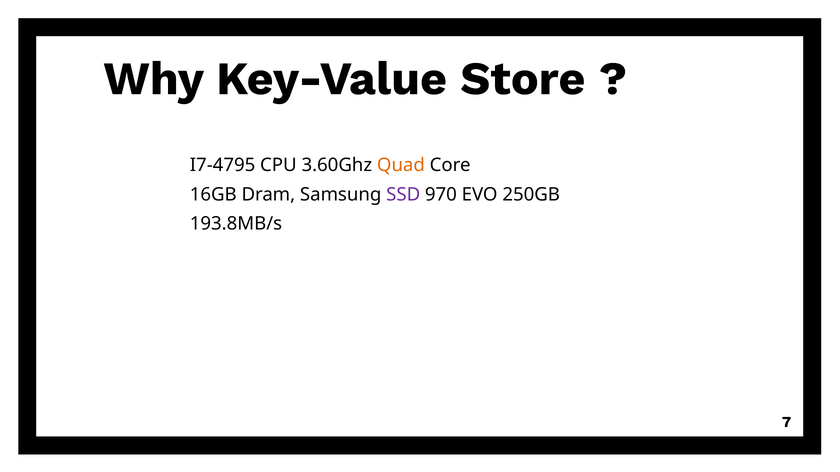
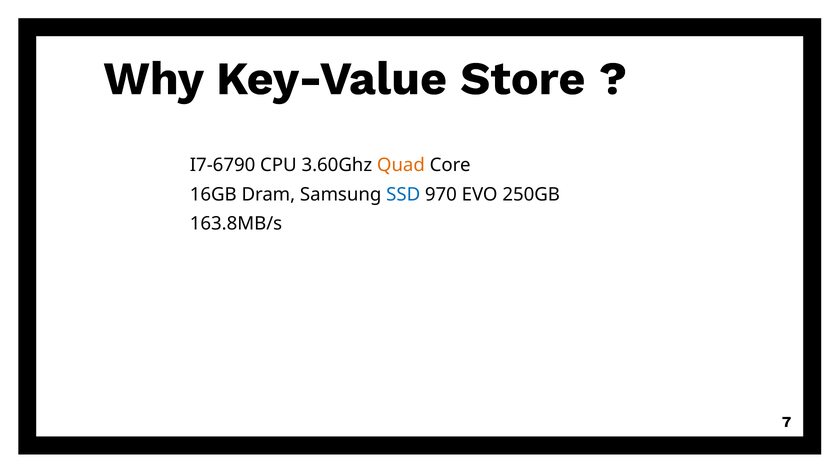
I7-4795: I7-4795 -> I7-6790
SSD colour: purple -> blue
193.8MB/s: 193.8MB/s -> 163.8MB/s
